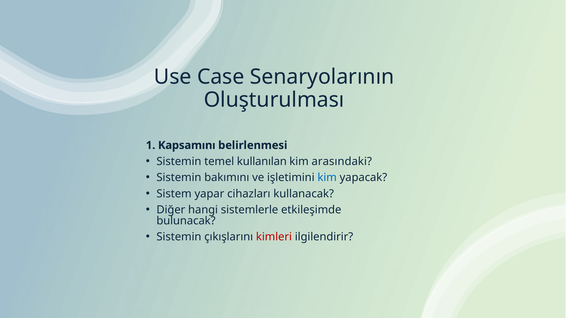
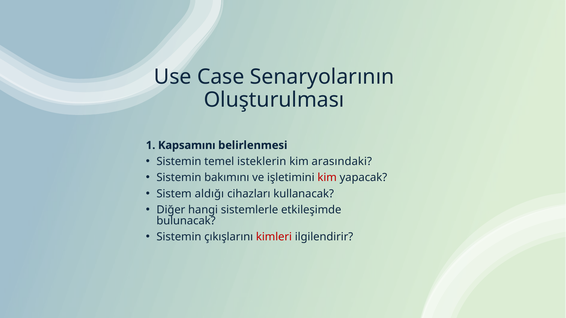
kullanılan: kullanılan -> isteklerin
kim at (327, 178) colour: blue -> red
yapar: yapar -> aldığı
